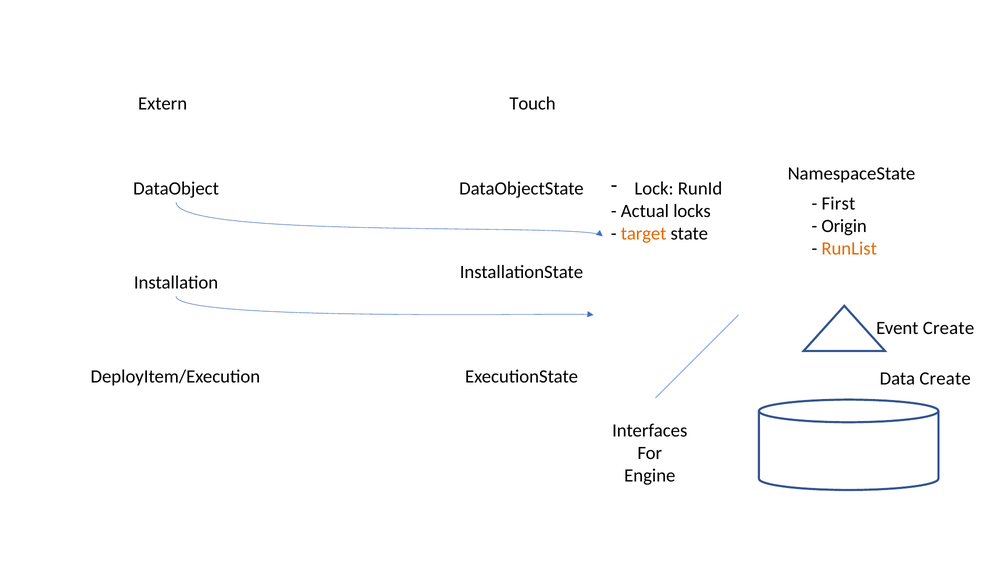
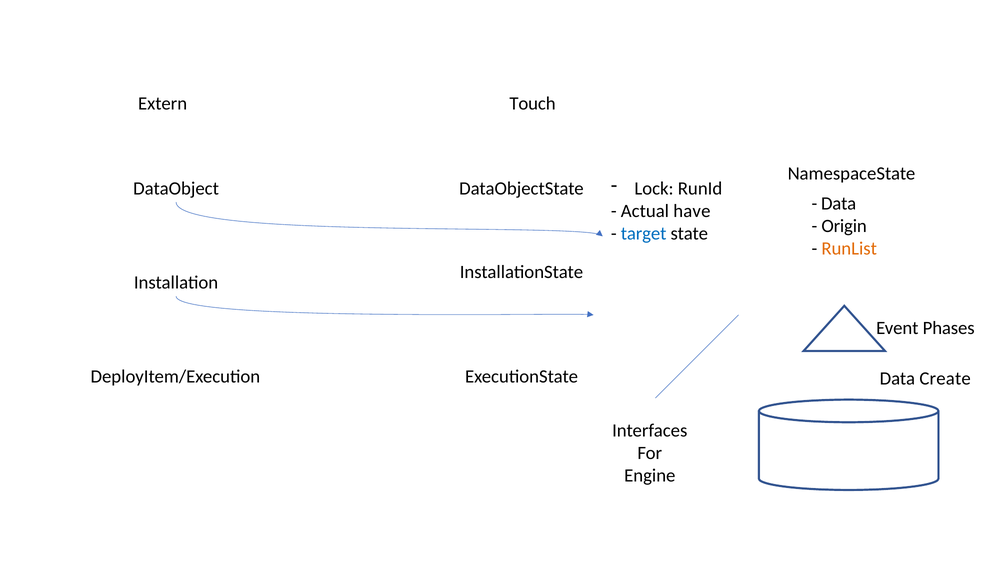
First at (838, 204): First -> Data
locks: locks -> have
target colour: orange -> blue
Event Create: Create -> Phases
